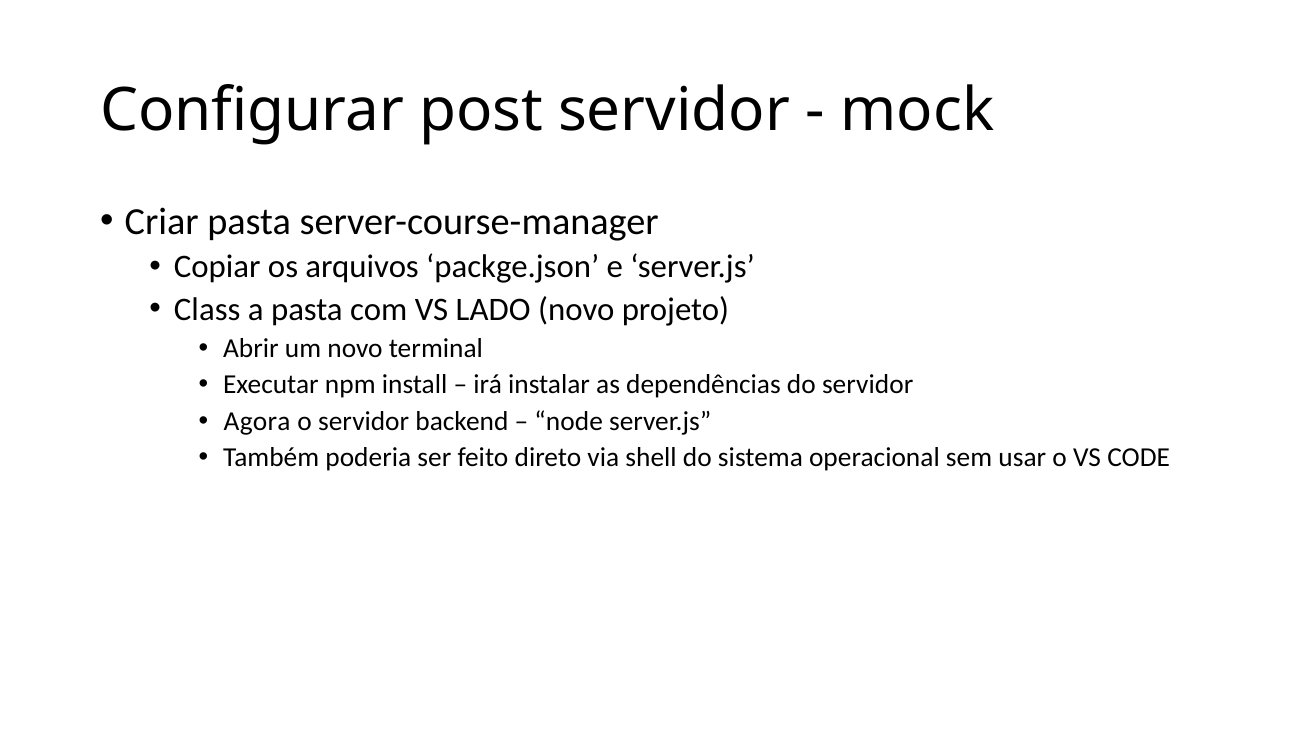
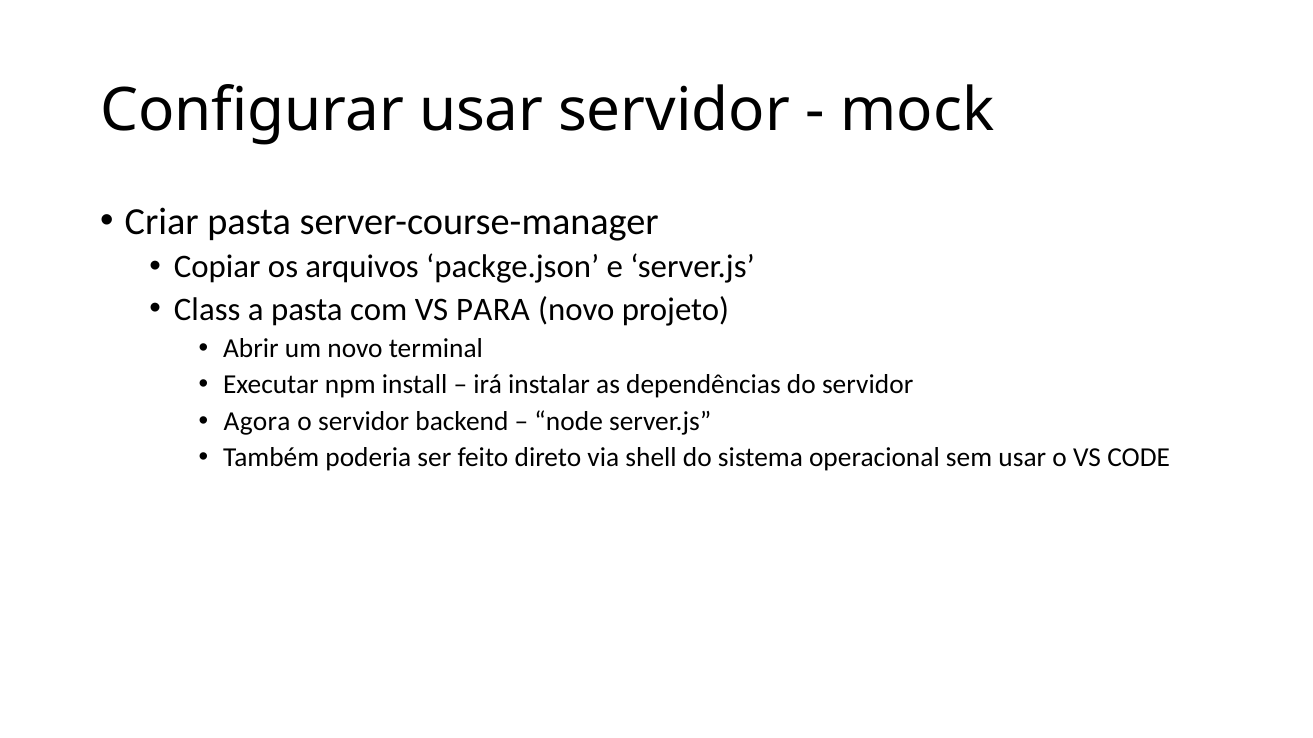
Configurar post: post -> usar
LADO: LADO -> PARA
